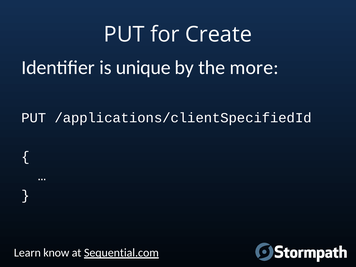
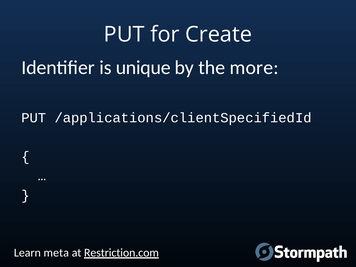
know: know -> meta
Sequential.com: Sequential.com -> Restriction.com
